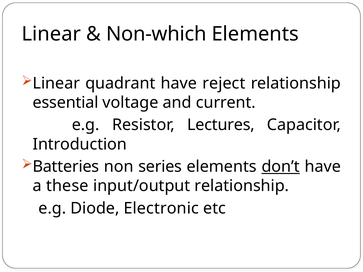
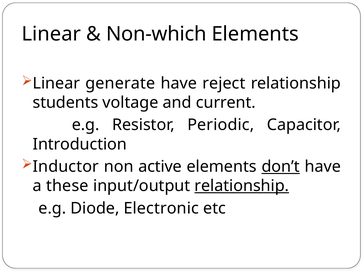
quadrant: quadrant -> generate
essential: essential -> students
Lectures: Lectures -> Periodic
Batteries: Batteries -> Inductor
series: series -> active
relationship at (242, 186) underline: none -> present
